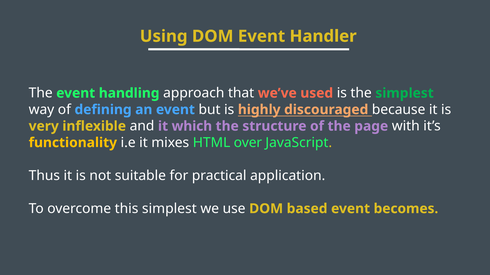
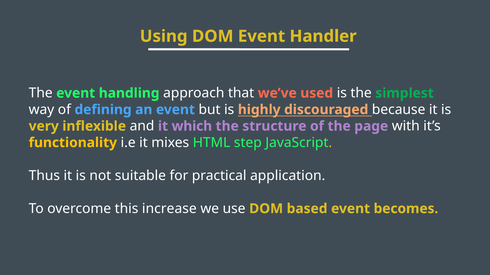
over: over -> step
this simplest: simplest -> increase
